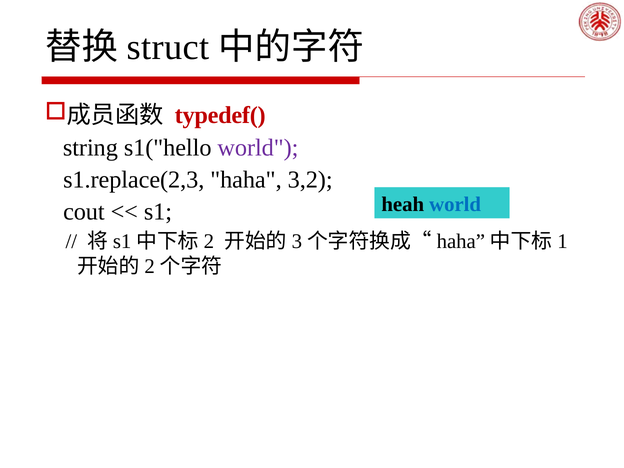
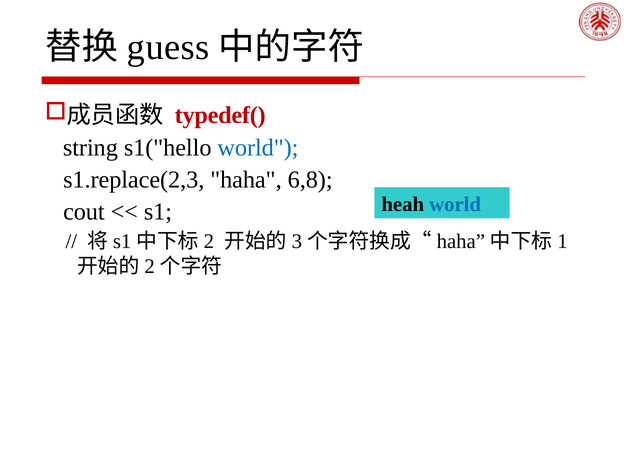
struct: struct -> guess
world at (258, 148) colour: purple -> blue
3,2: 3,2 -> 6,8
